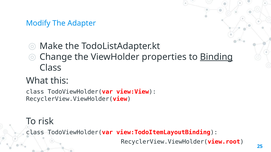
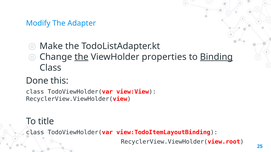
the at (81, 57) underline: none -> present
What: What -> Done
risk: risk -> title
